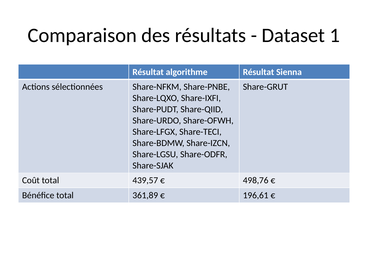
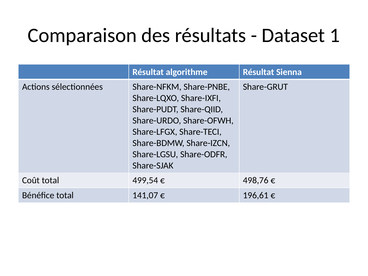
439,57: 439,57 -> 499,54
361,89: 361,89 -> 141,07
